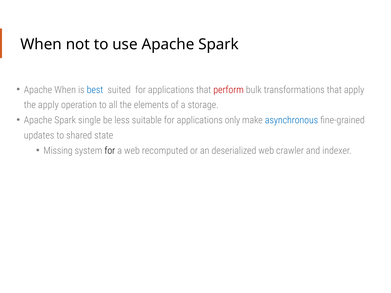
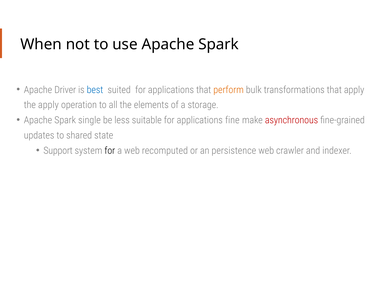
Apache When: When -> Driver
perform colour: red -> orange
only: only -> fine
asynchronous colour: blue -> red
Missing: Missing -> Support
deserialized: deserialized -> persistence
